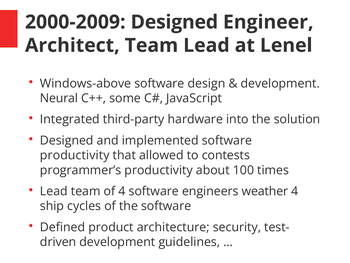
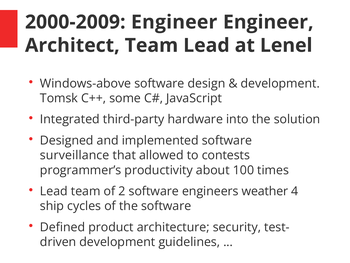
2000-2009 Designed: Designed -> Engineer
Neural: Neural -> Tomsk
productivity at (75, 155): productivity -> surveillance
of 4: 4 -> 2
